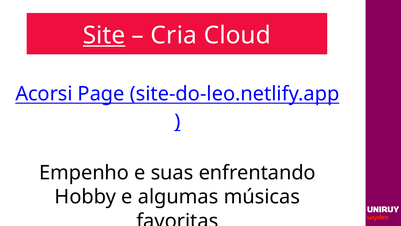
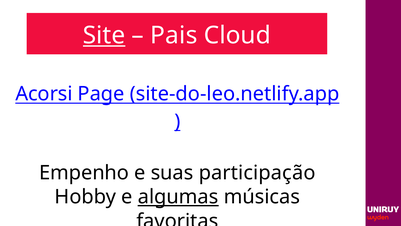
Cria: Cria -> Pais
enfrentando: enfrentando -> participação
algumas underline: none -> present
